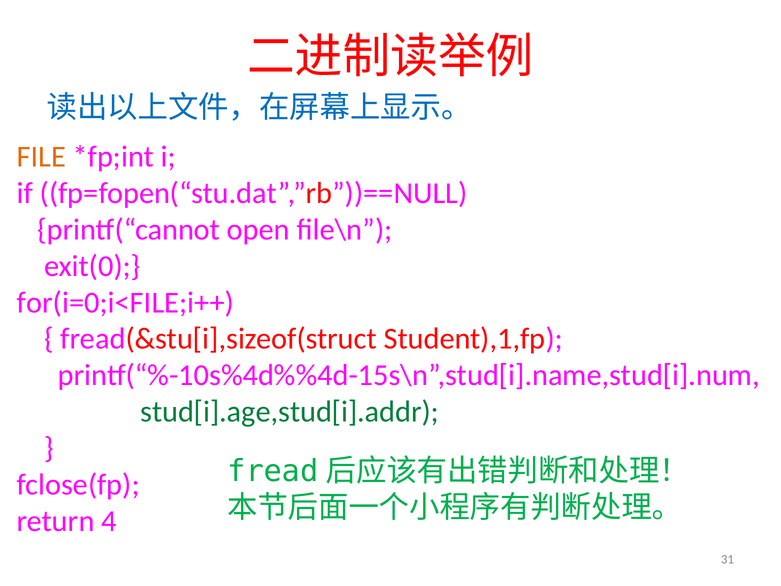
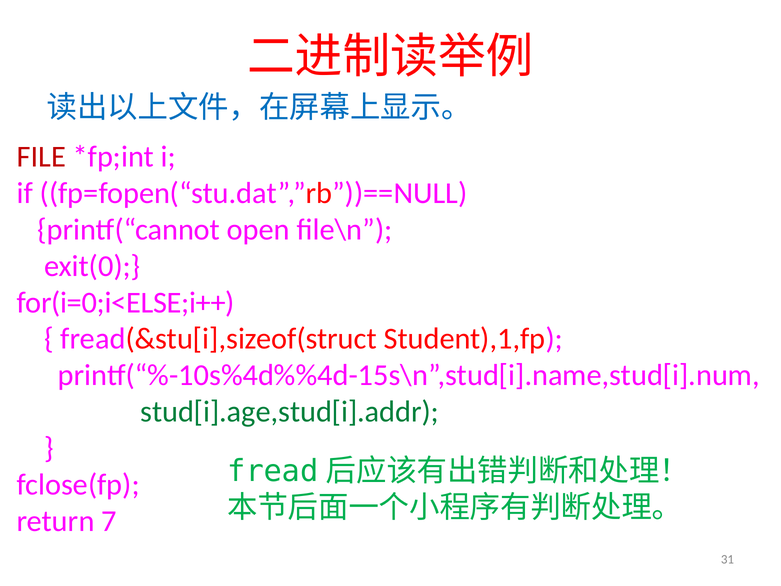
FILE colour: orange -> red
for(i=0;i<FILE;i++: for(i=0;i<FILE;i++ -> for(i=0;i<ELSE;i++
4: 4 -> 7
